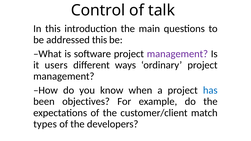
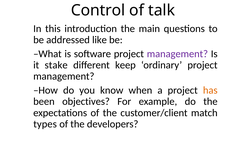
addressed this: this -> like
users: users -> stake
ways: ways -> keep
has colour: blue -> orange
